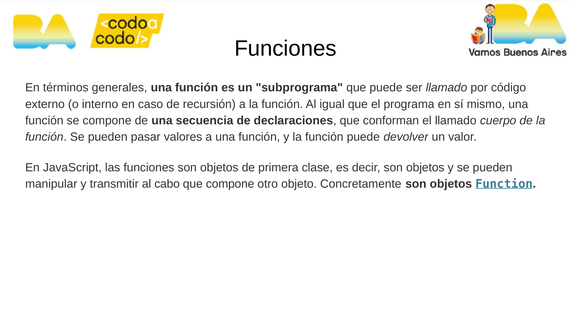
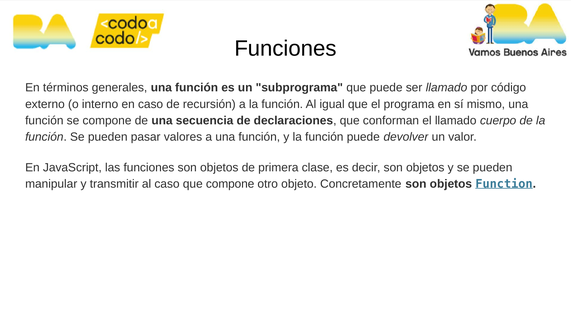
al cabo: cabo -> caso
